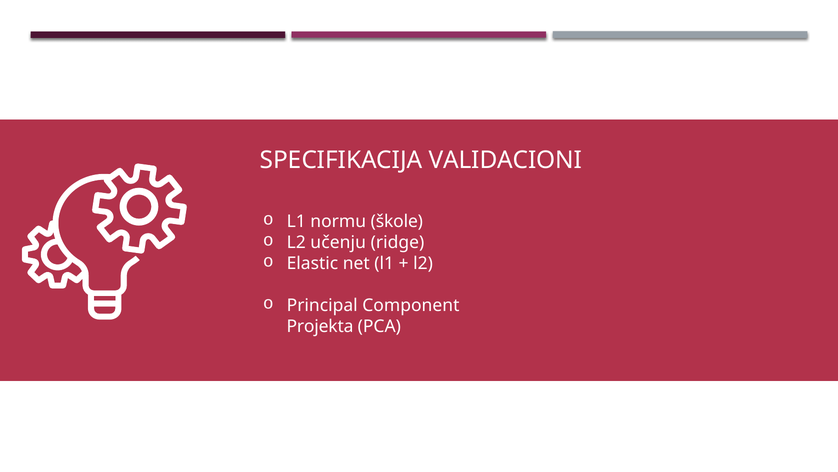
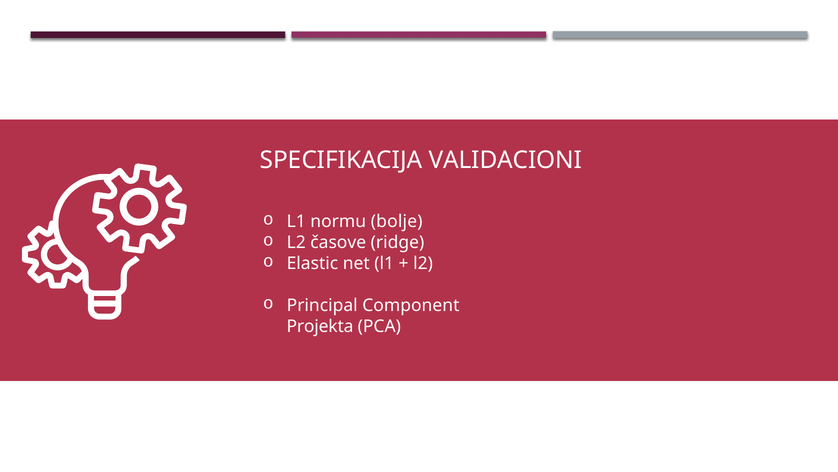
škole: škole -> bolje
učenju: učenju -> časove
